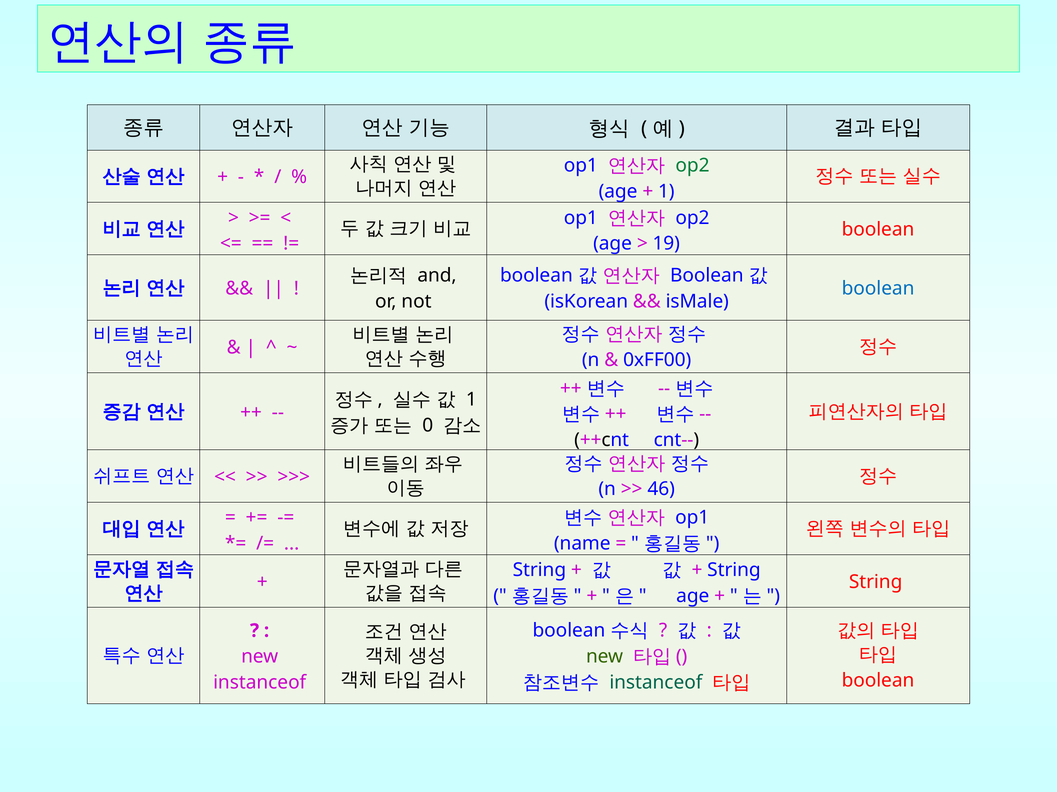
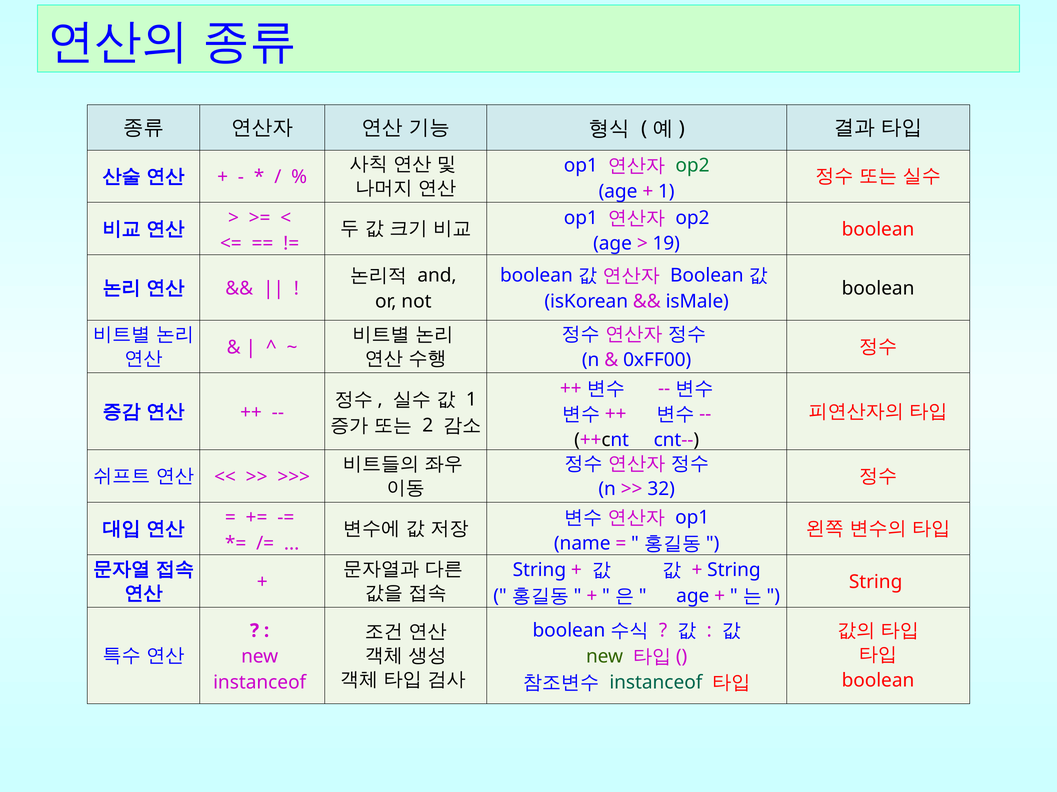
boolean at (878, 289) colour: blue -> black
0: 0 -> 2
46: 46 -> 32
